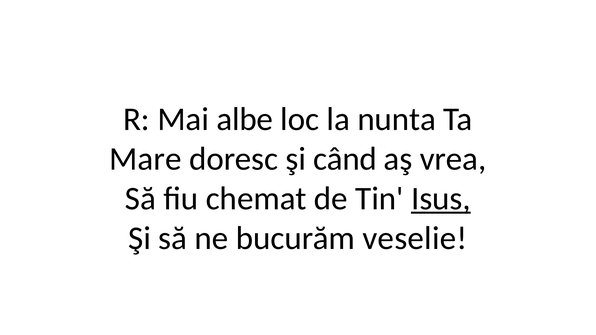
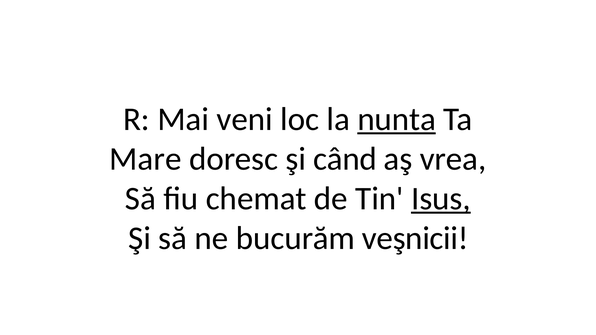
albe: albe -> veni
nunta underline: none -> present
veselie: veselie -> veşnicii
